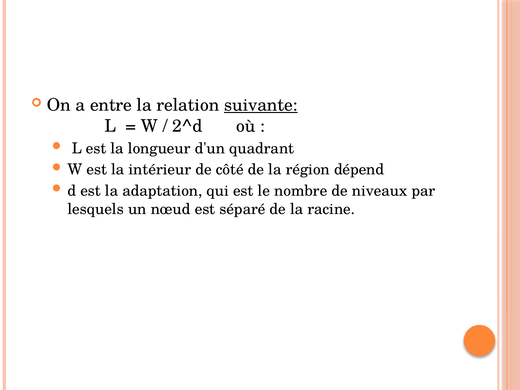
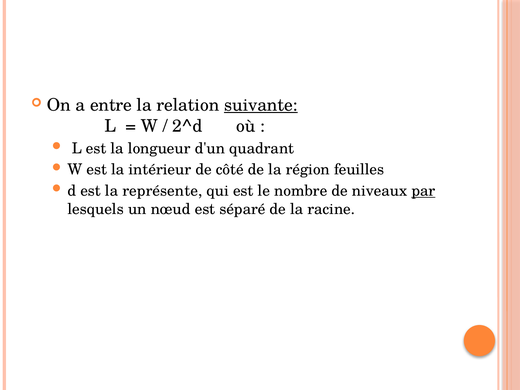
dépend: dépend -> feuilles
adaptation: adaptation -> représente
par underline: none -> present
